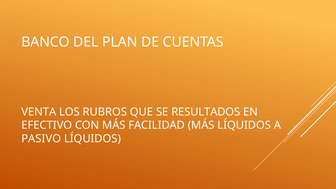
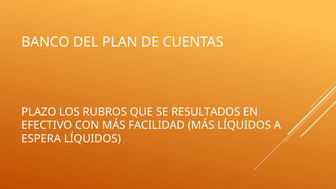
VENTA: VENTA -> PLAZO
PASIVO: PASIVO -> ESPERA
